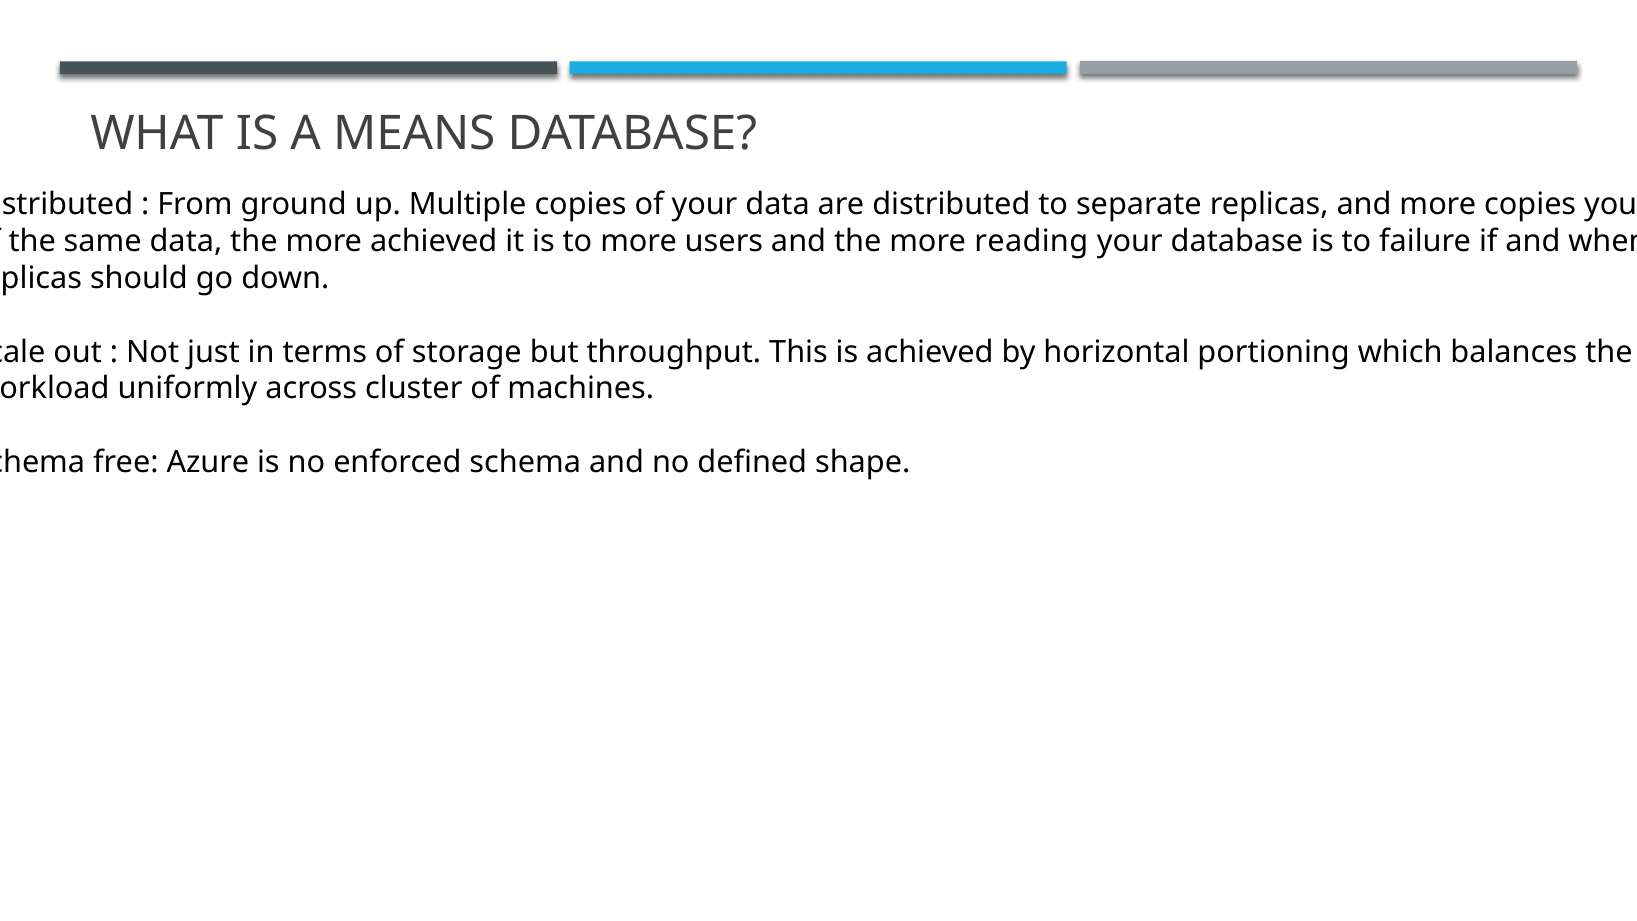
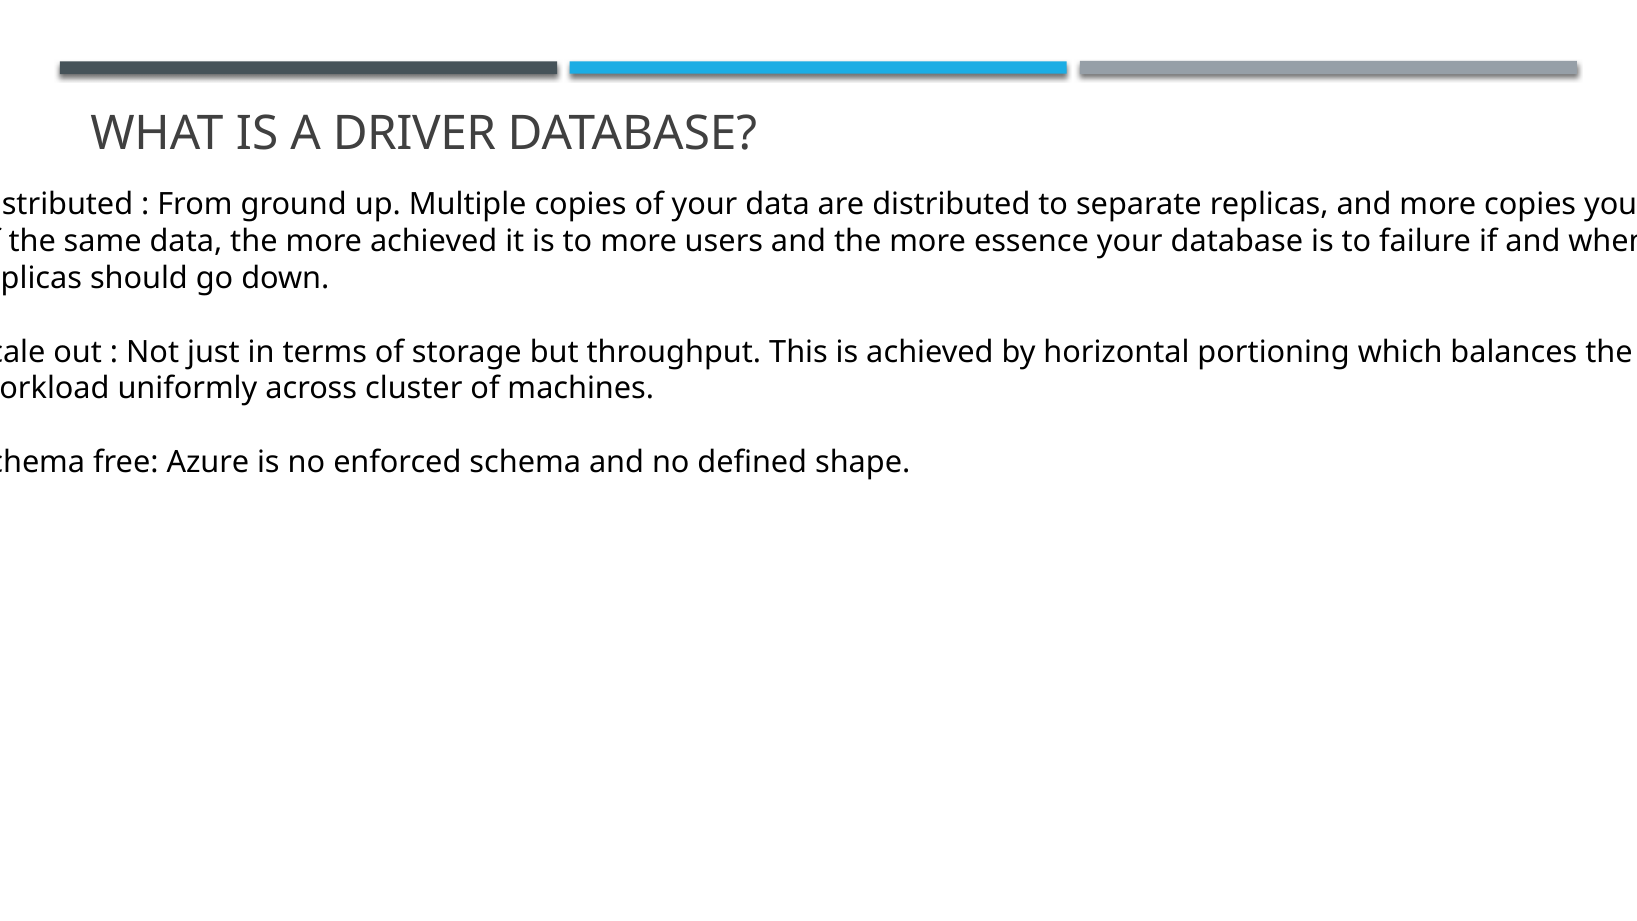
MEANS: MEANS -> DRIVER
reading: reading -> essence
